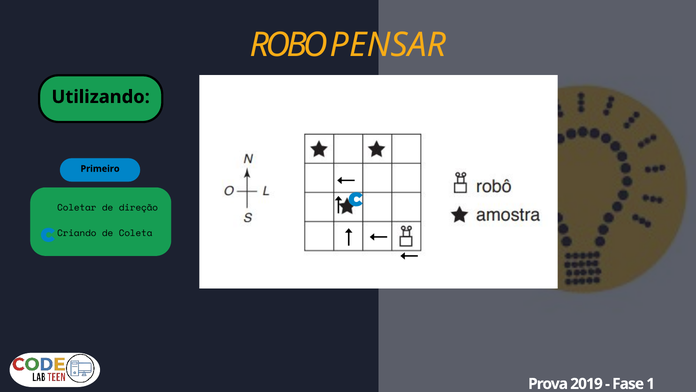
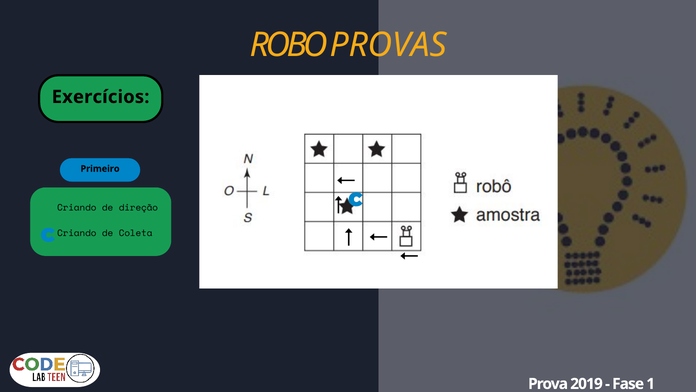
PENSAR: PENSAR -> PROVAS
Utilizando: Utilizando -> Exercícios
Coletar at (77, 207): Coletar -> Criando
